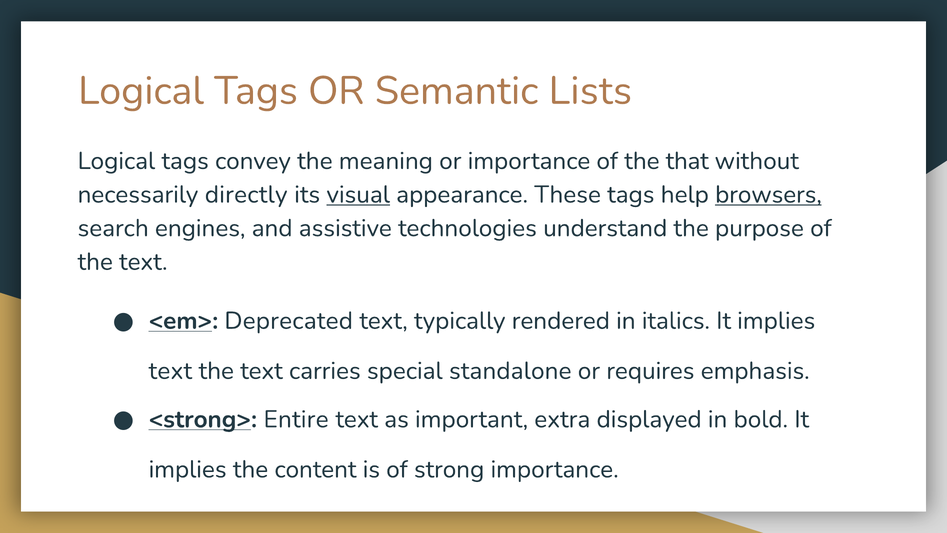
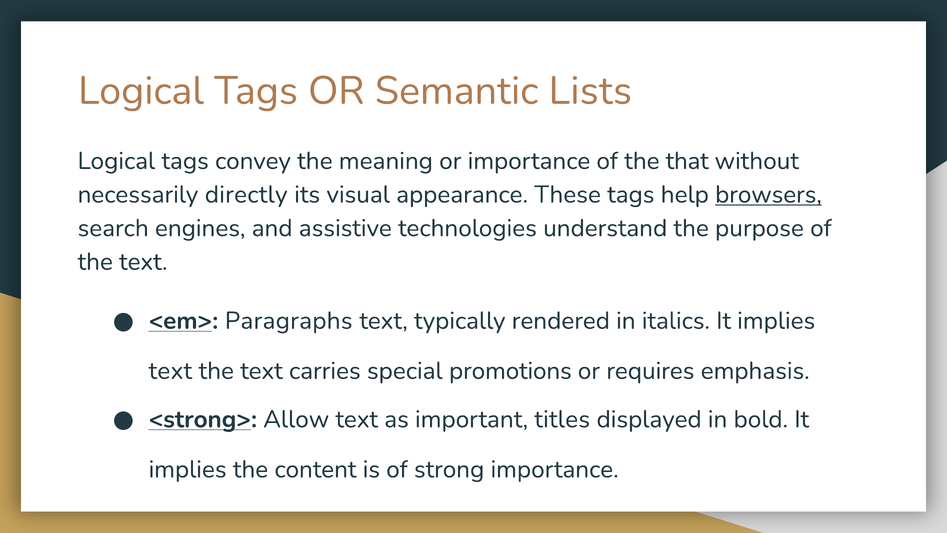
visual underline: present -> none
Deprecated: Deprecated -> Paragraphs
standalone: standalone -> promotions
Entire: Entire -> Allow
extra: extra -> titles
